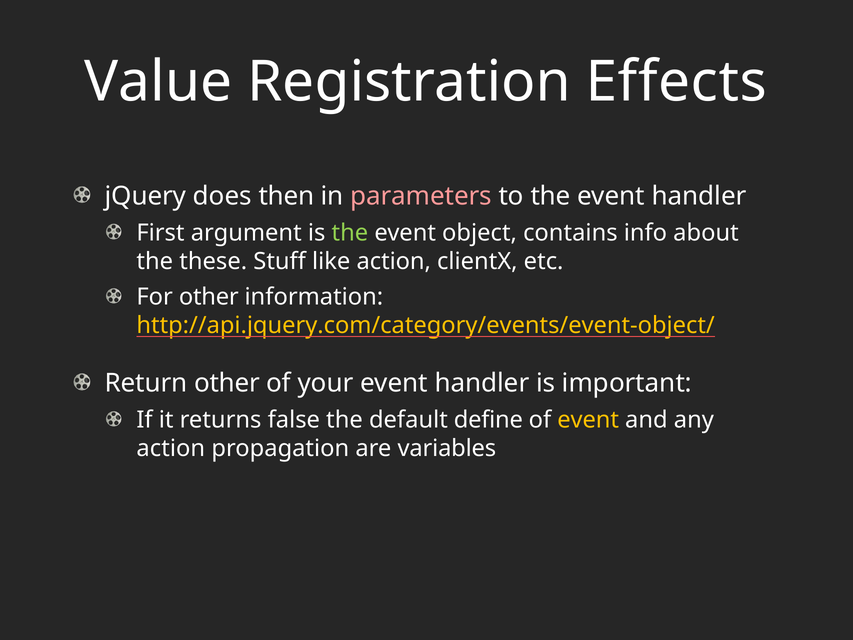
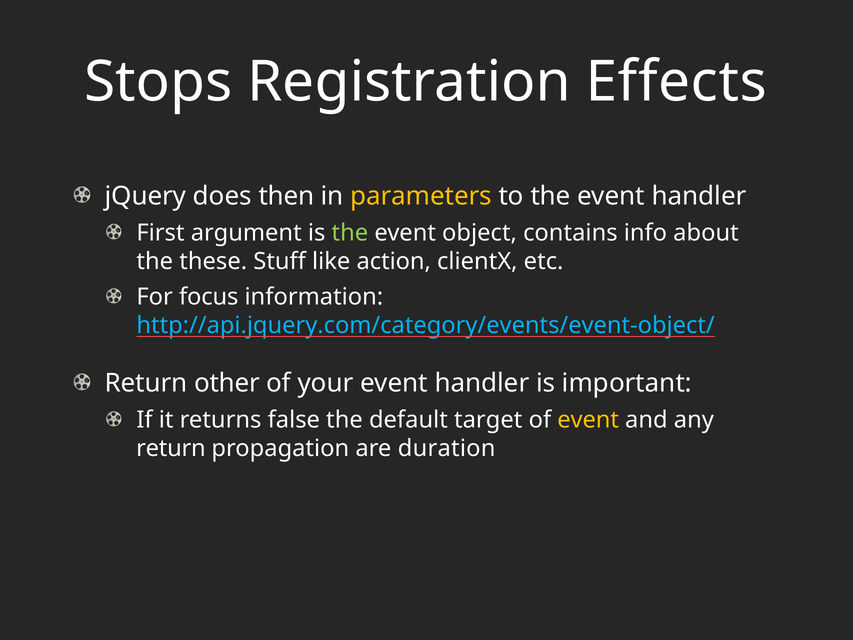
Value: Value -> Stops
parameters colour: pink -> yellow
For other: other -> focus
http://api.jquery.com/category/events/event-object/ colour: yellow -> light blue
define: define -> target
action at (171, 448): action -> return
variables: variables -> duration
